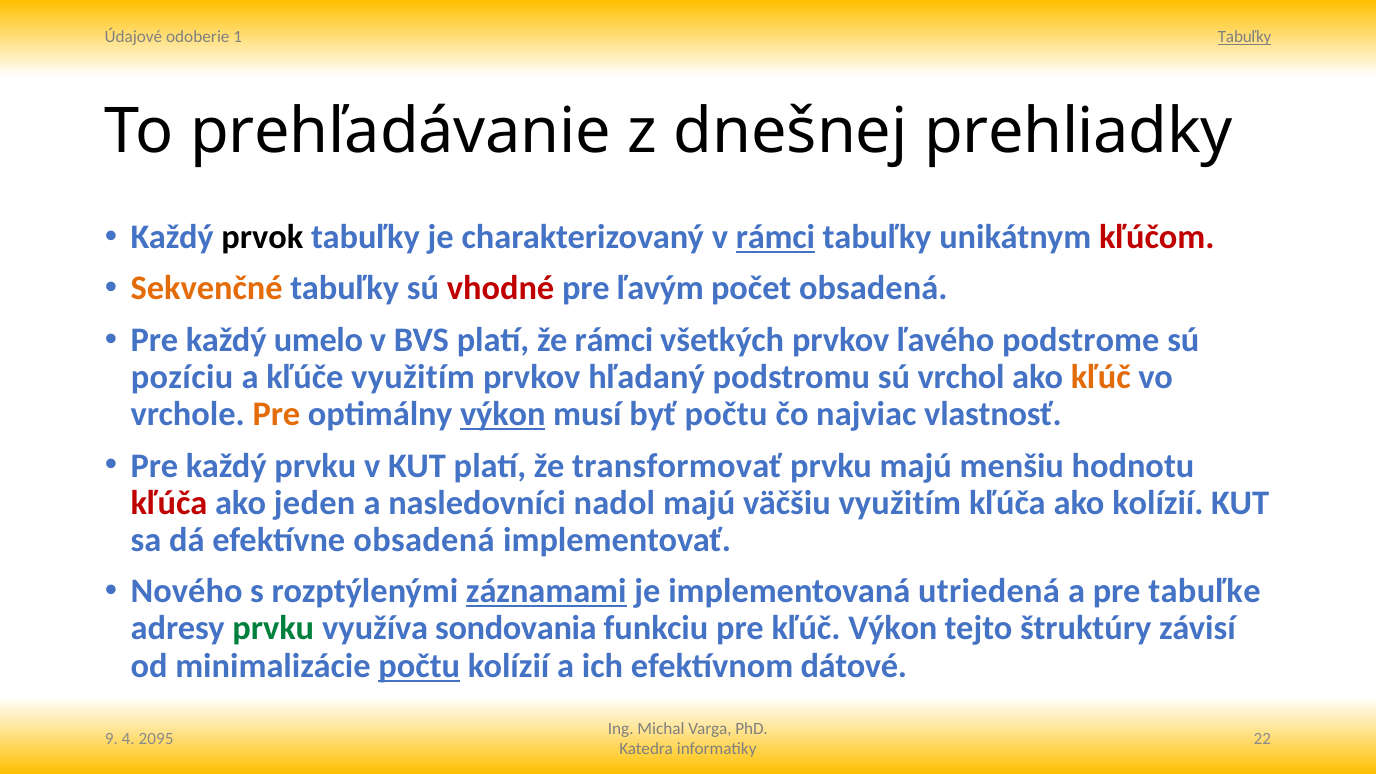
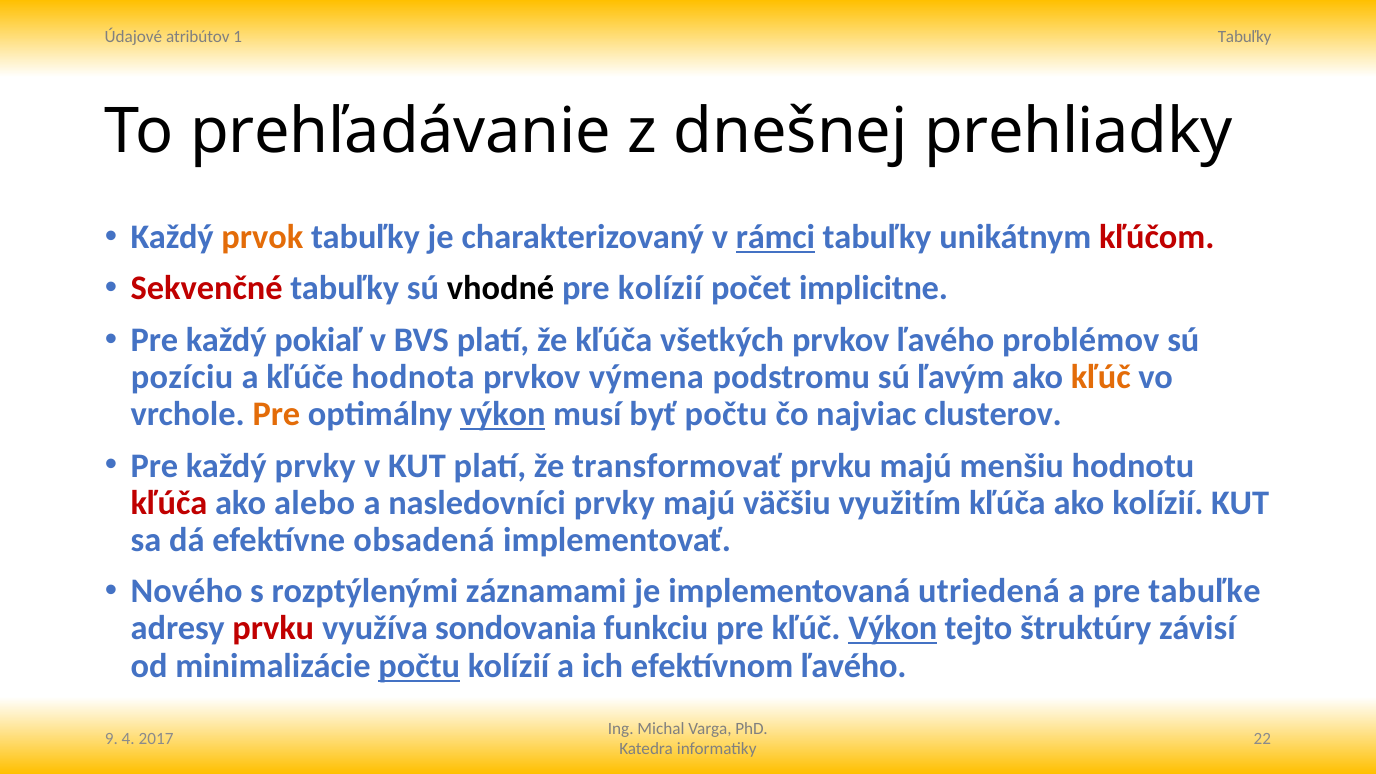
odoberie: odoberie -> atribútov
Tabuľky at (1245, 37) underline: present -> none
prvok colour: black -> orange
Sekvenčné colour: orange -> red
vhodné colour: red -> black
pre ľavým: ľavým -> kolízií
počet obsadená: obsadená -> implicitne
umelo: umelo -> pokiaľ
že rámci: rámci -> kľúča
podstrome: podstrome -> problémov
kľúče využitím: využitím -> hodnota
hľadaný: hľadaný -> výmena
vrchol: vrchol -> ľavým
vlastnosť: vlastnosť -> clusterov
každý prvku: prvku -> prvky
jeden: jeden -> alebo
nasledovníci nadol: nadol -> prvky
záznamami underline: present -> none
prvku at (273, 629) colour: green -> red
Výkon at (893, 629) underline: none -> present
efektívnom dátové: dátové -> ľavého
2095: 2095 -> 2017
